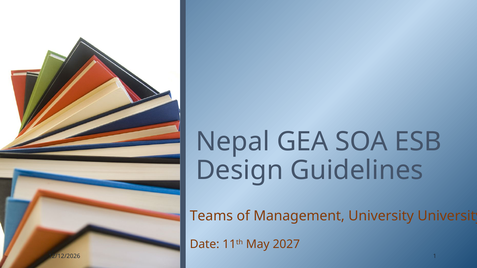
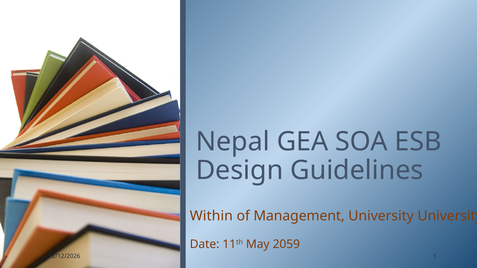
Teams: Teams -> Within
2027: 2027 -> 2059
